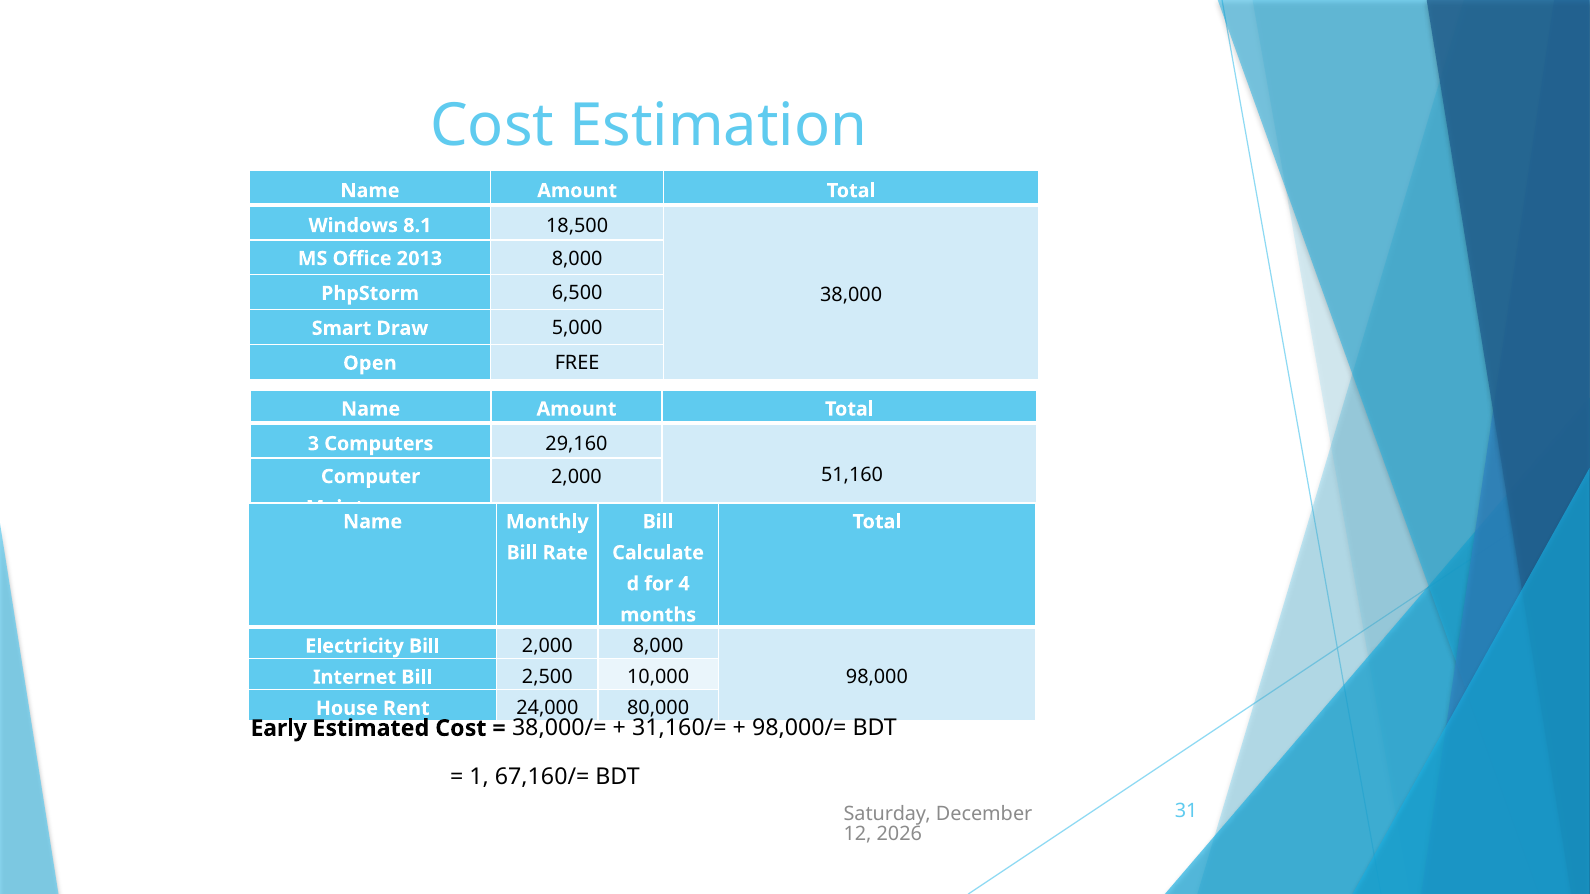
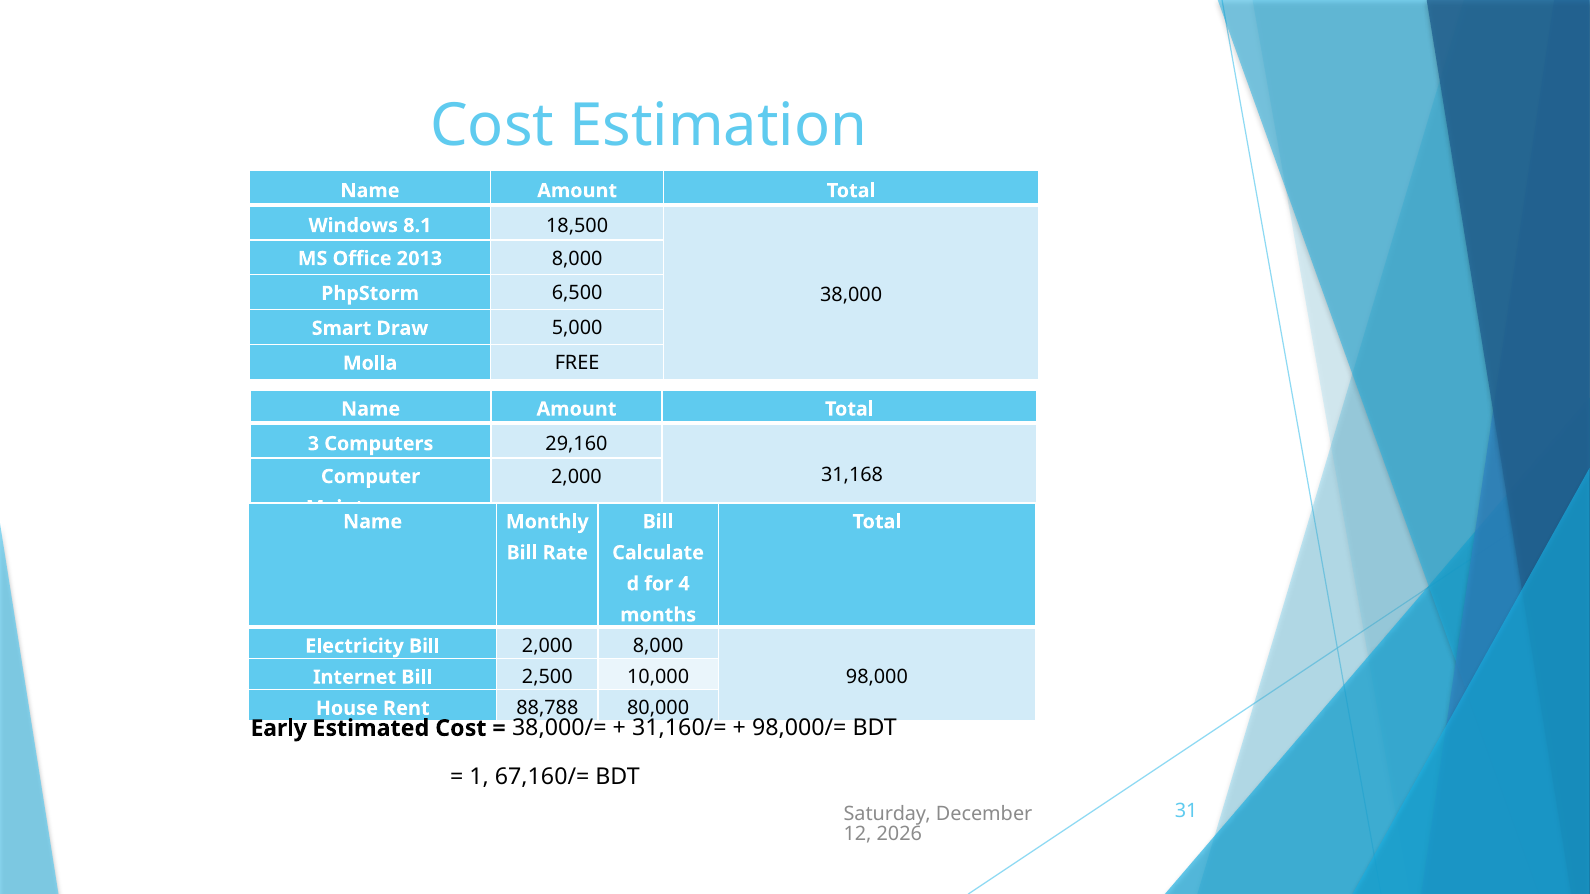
Open: Open -> Molla
51,160: 51,160 -> 31,168
24,000: 24,000 -> 88,788
